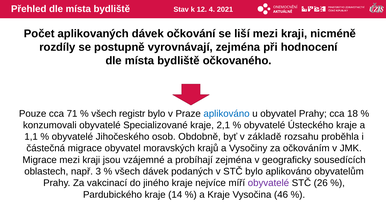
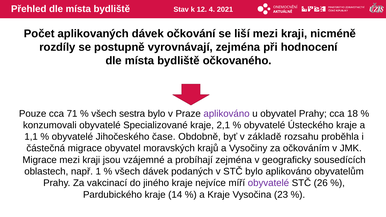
registr: registr -> sestra
aplikováno at (227, 114) colour: blue -> purple
osob: osob -> čase
3: 3 -> 1
46: 46 -> 23
